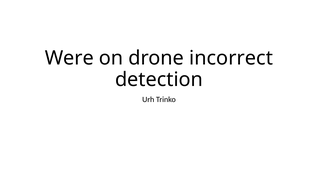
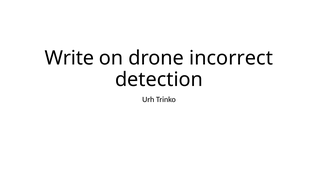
Were: Were -> Write
